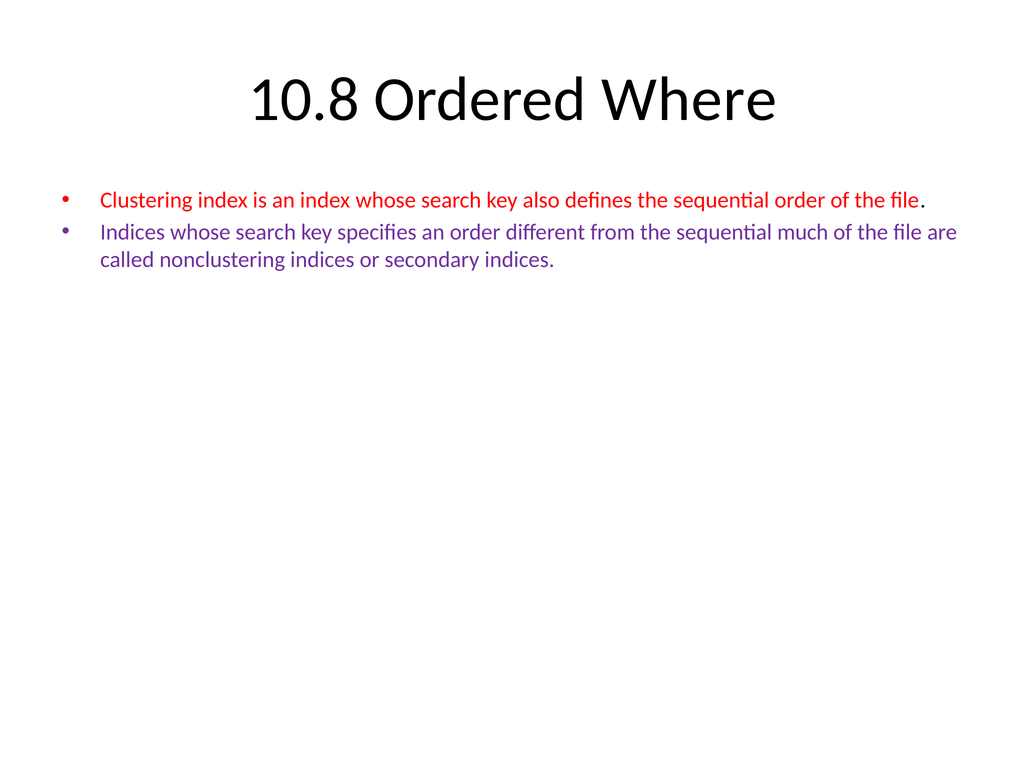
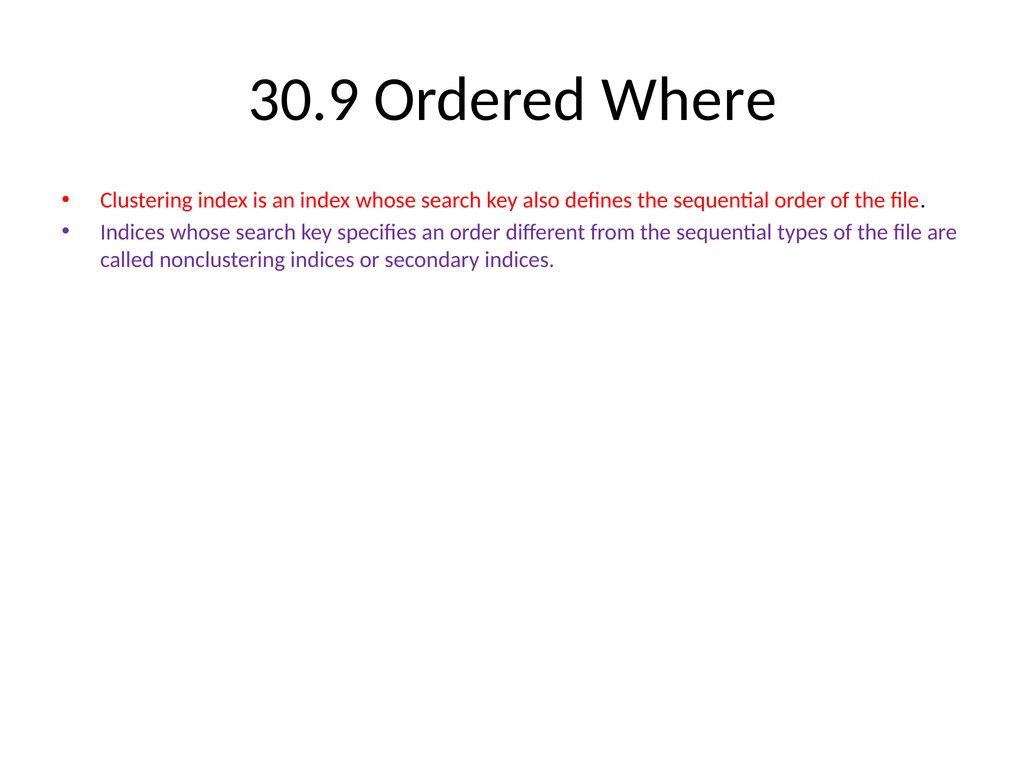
10.8: 10.8 -> 30.9
much: much -> types
